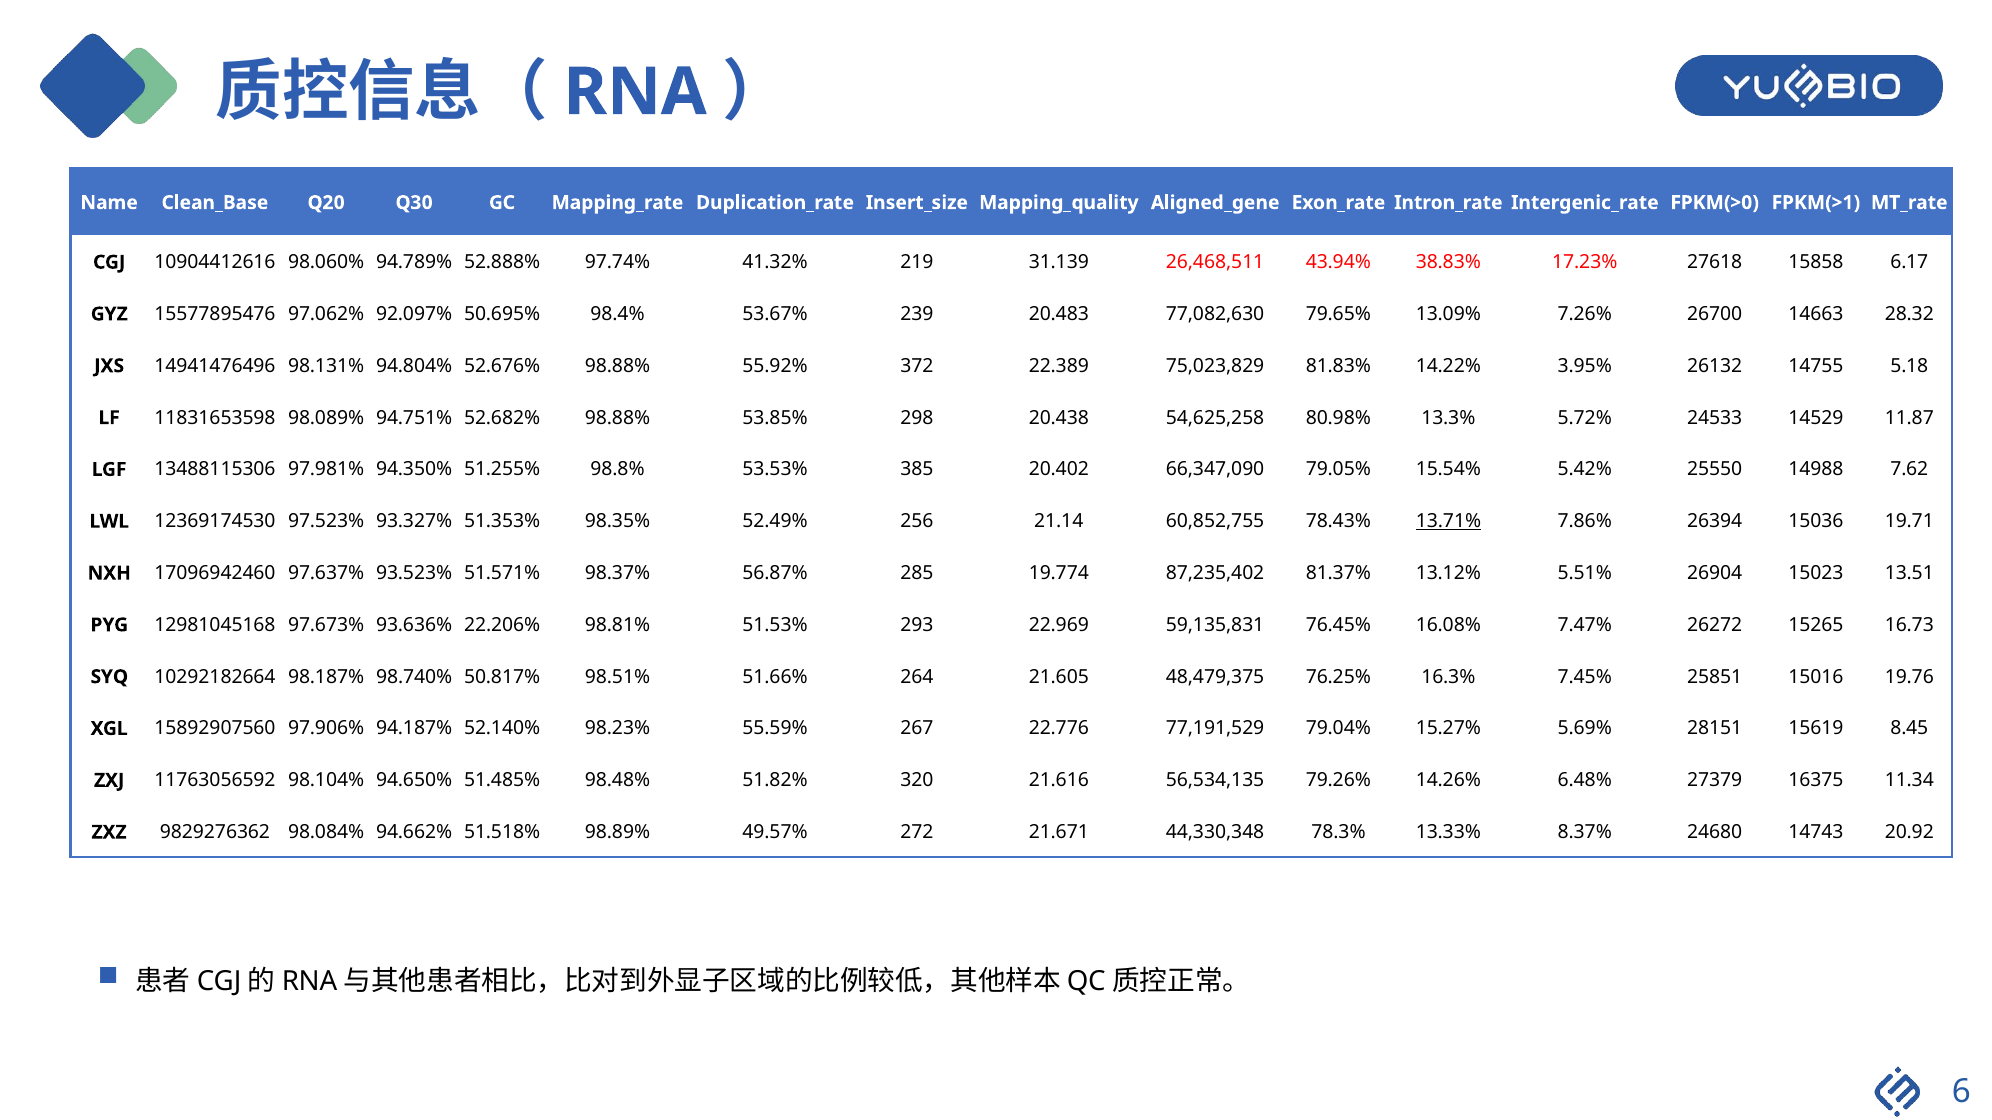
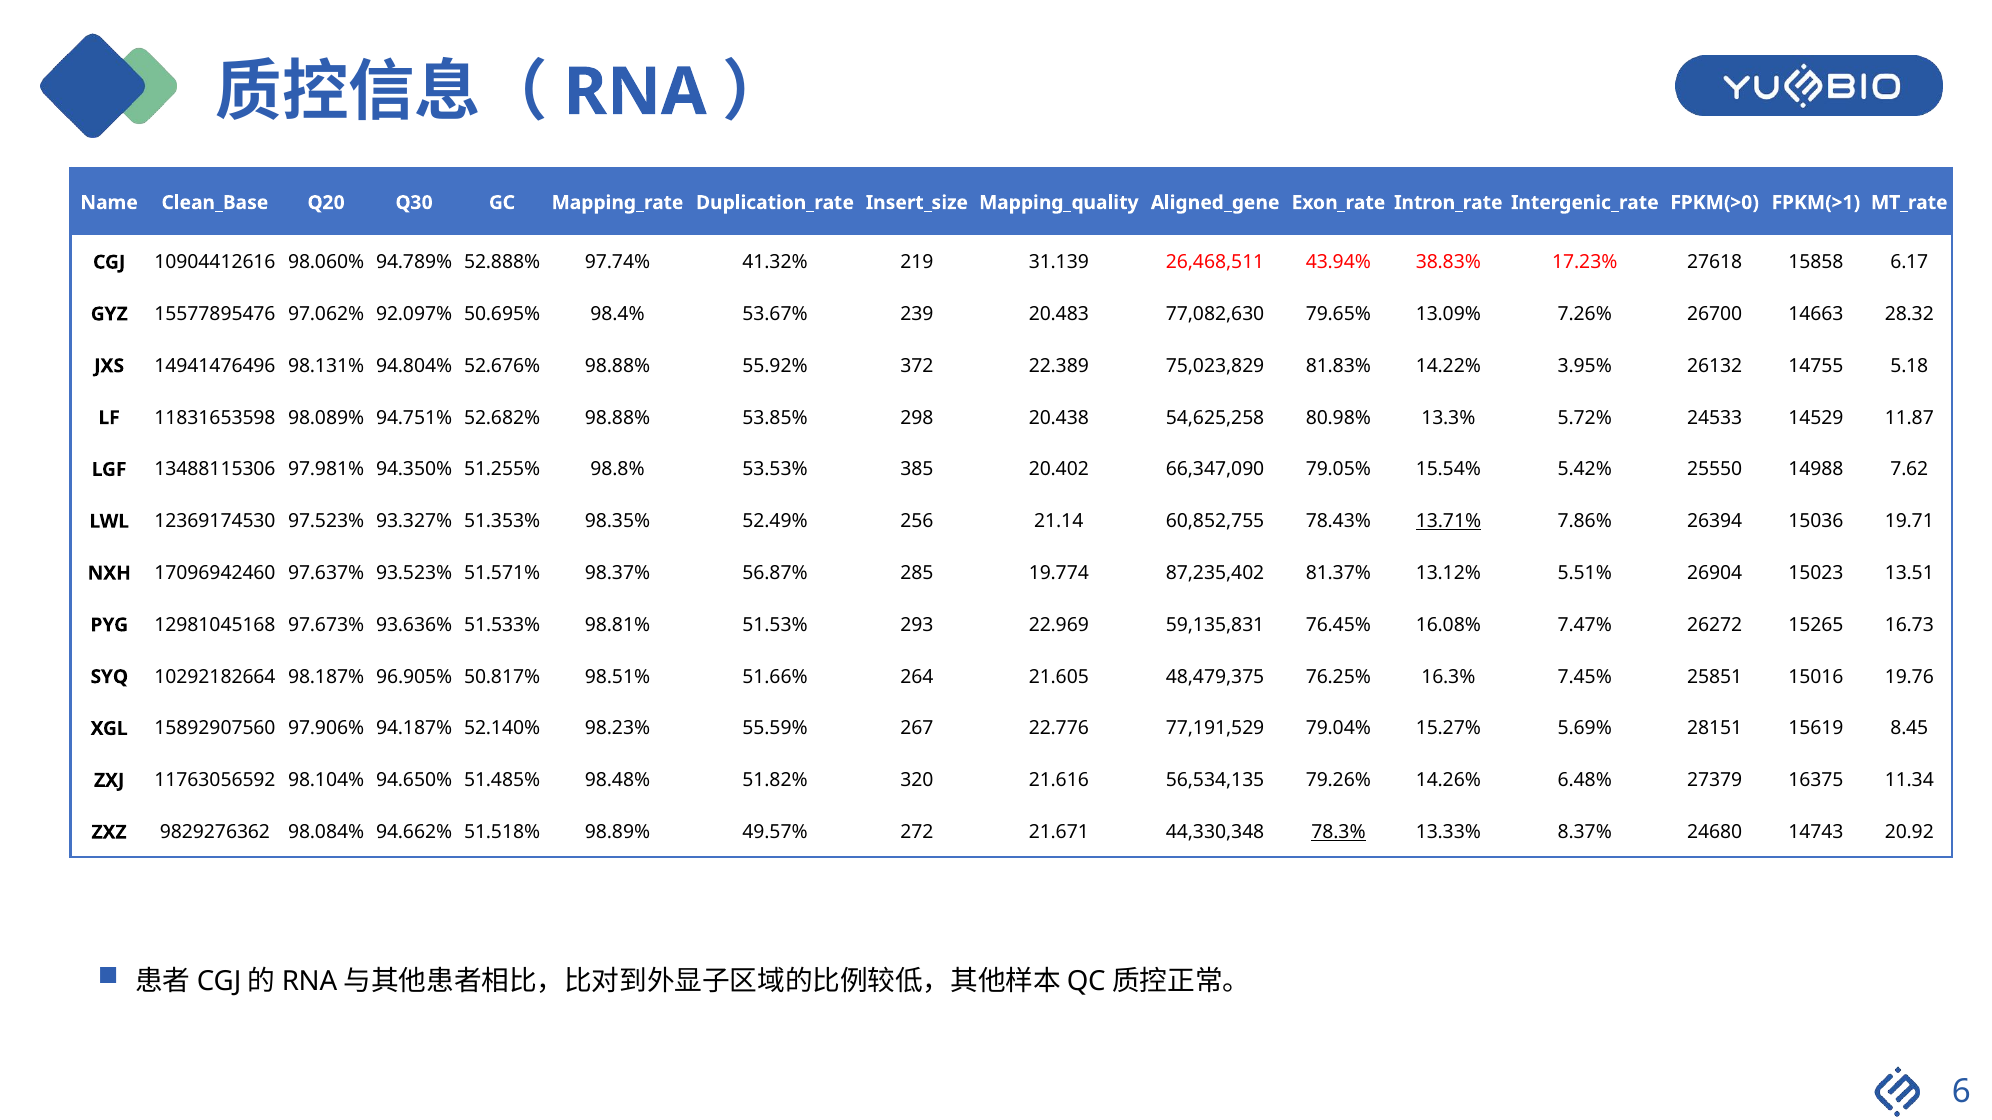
22.206%: 22.206% -> 51.533%
98.740%: 98.740% -> 96.905%
78.3% underline: none -> present
